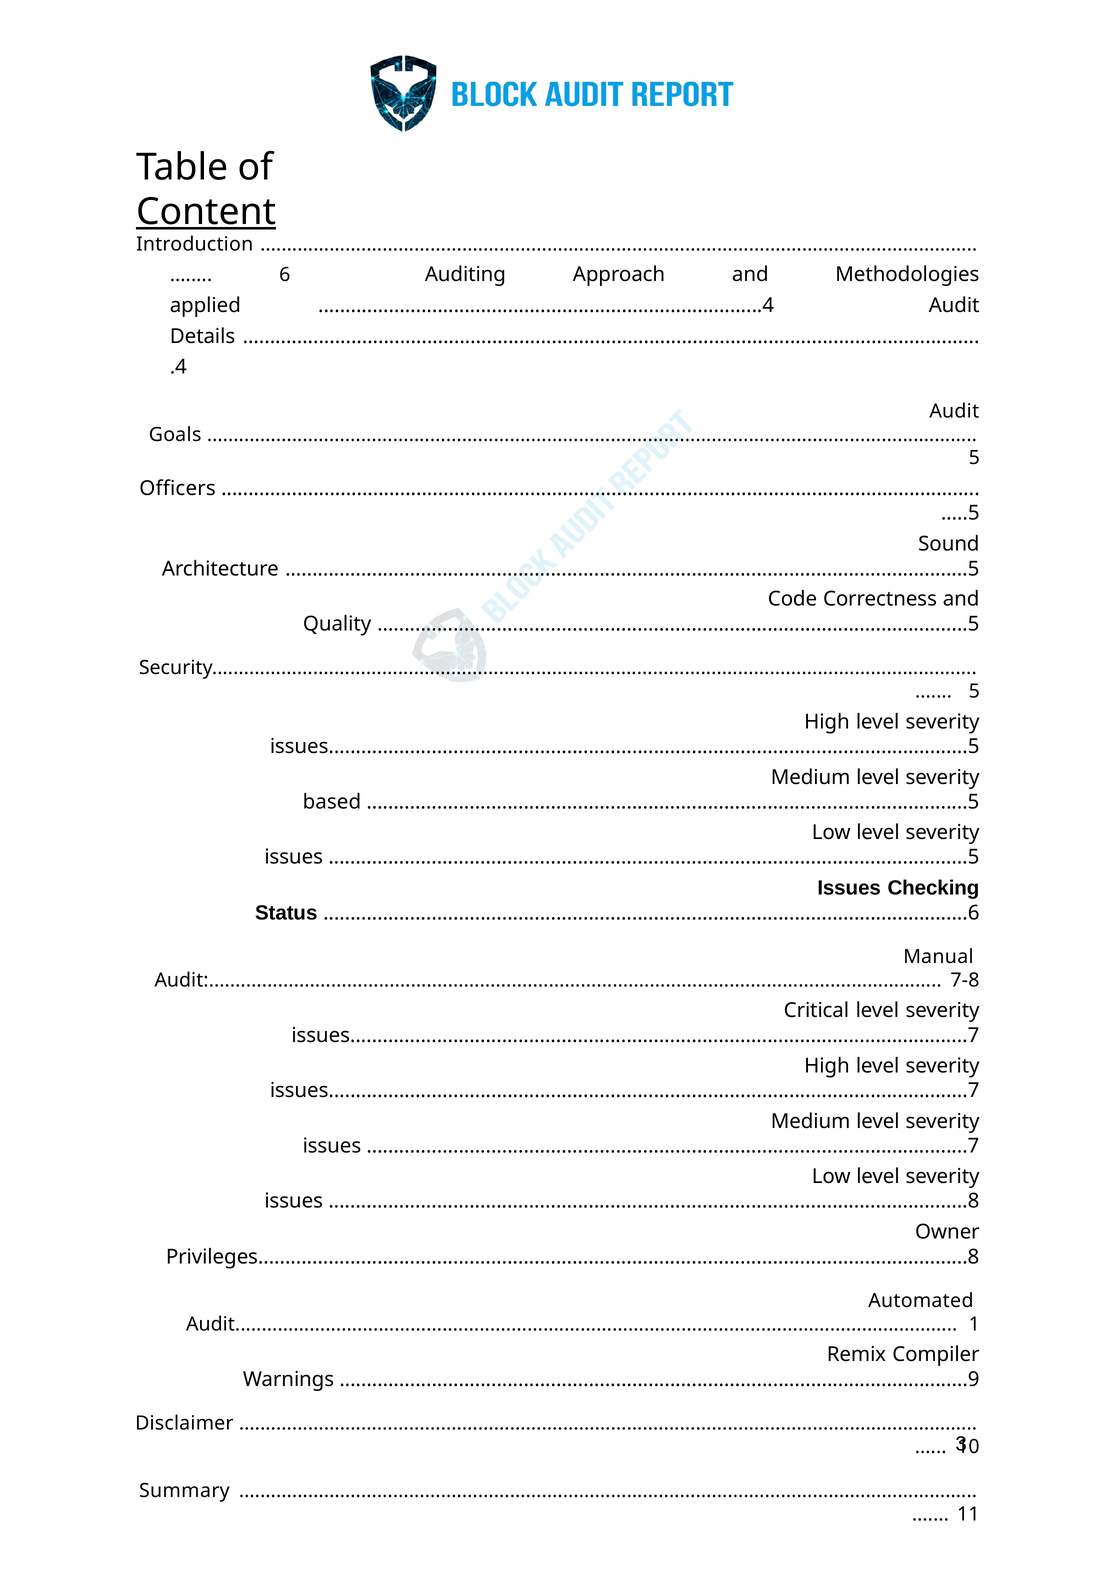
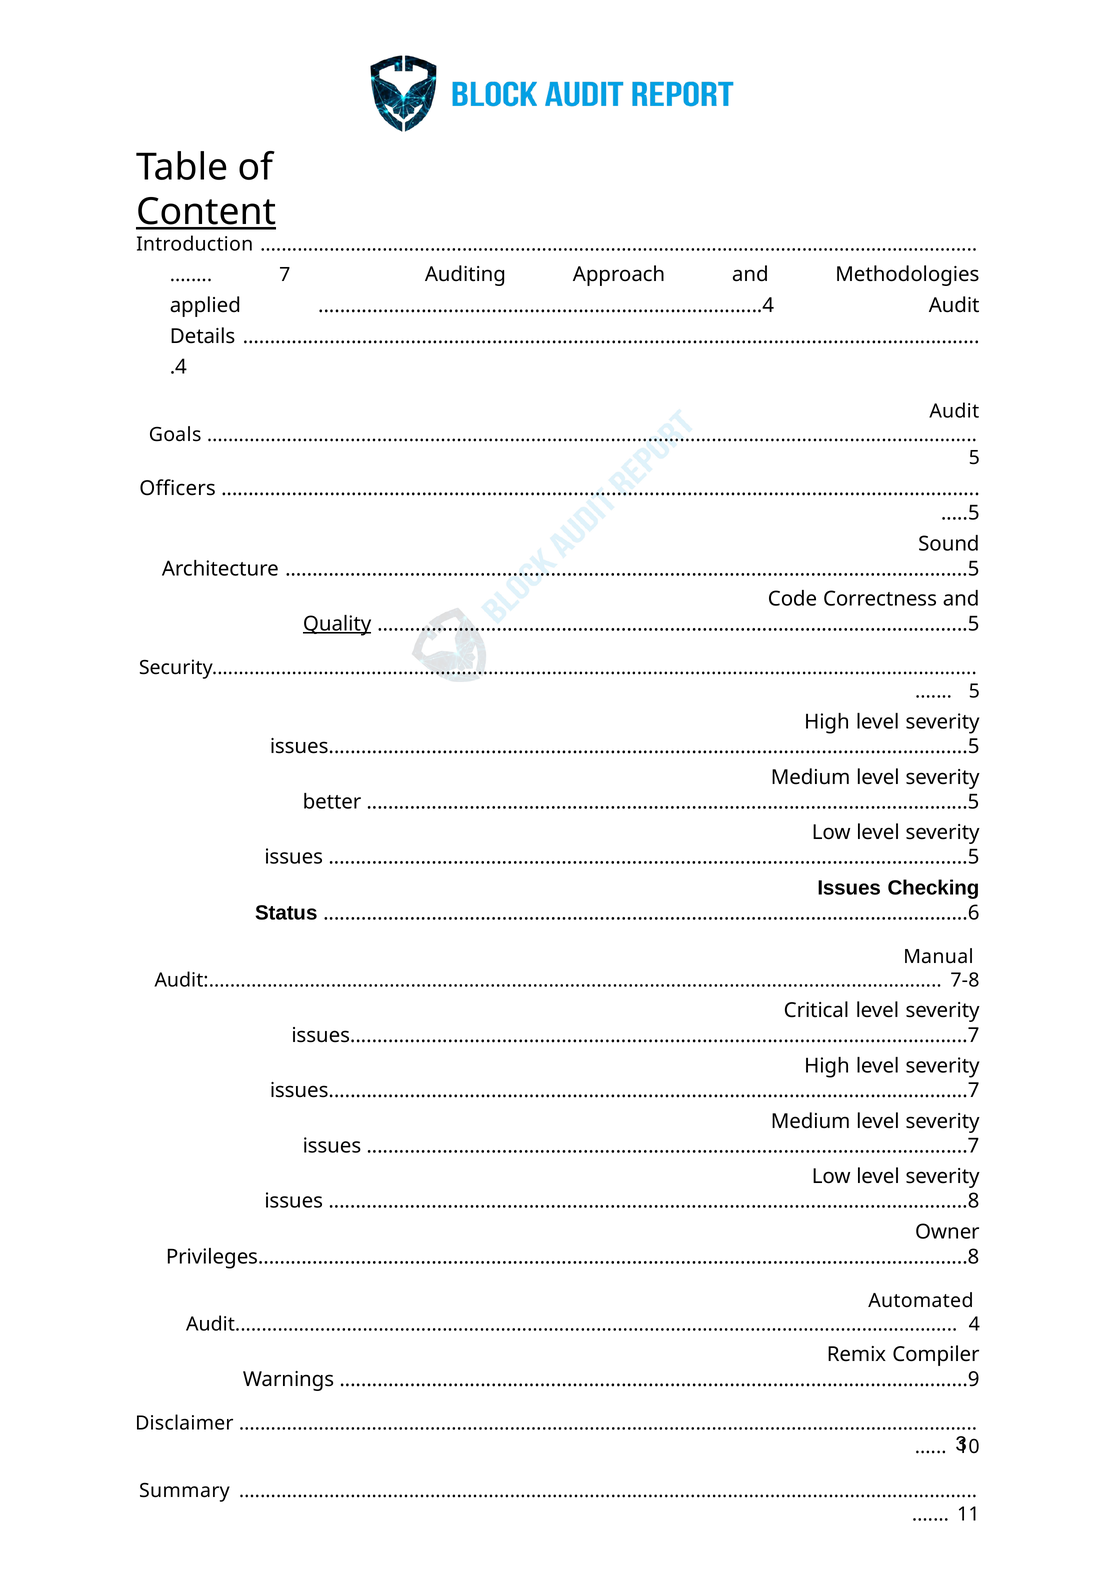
6: 6 -> 7
Quality underline: none -> present
based: based -> better
1: 1 -> 4
